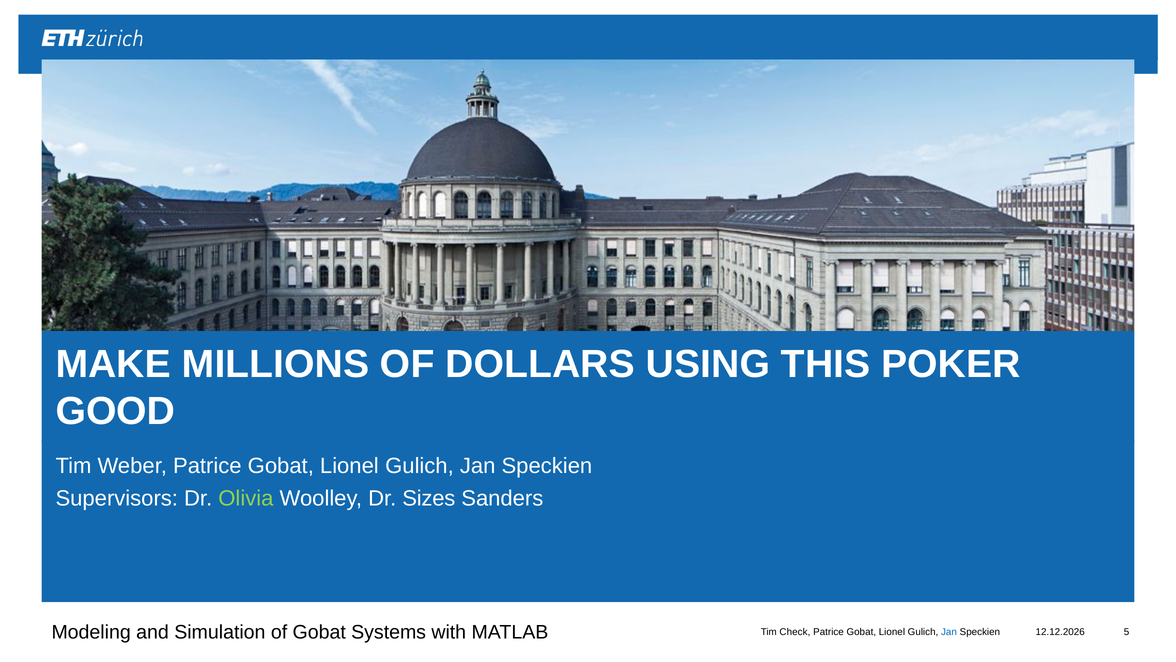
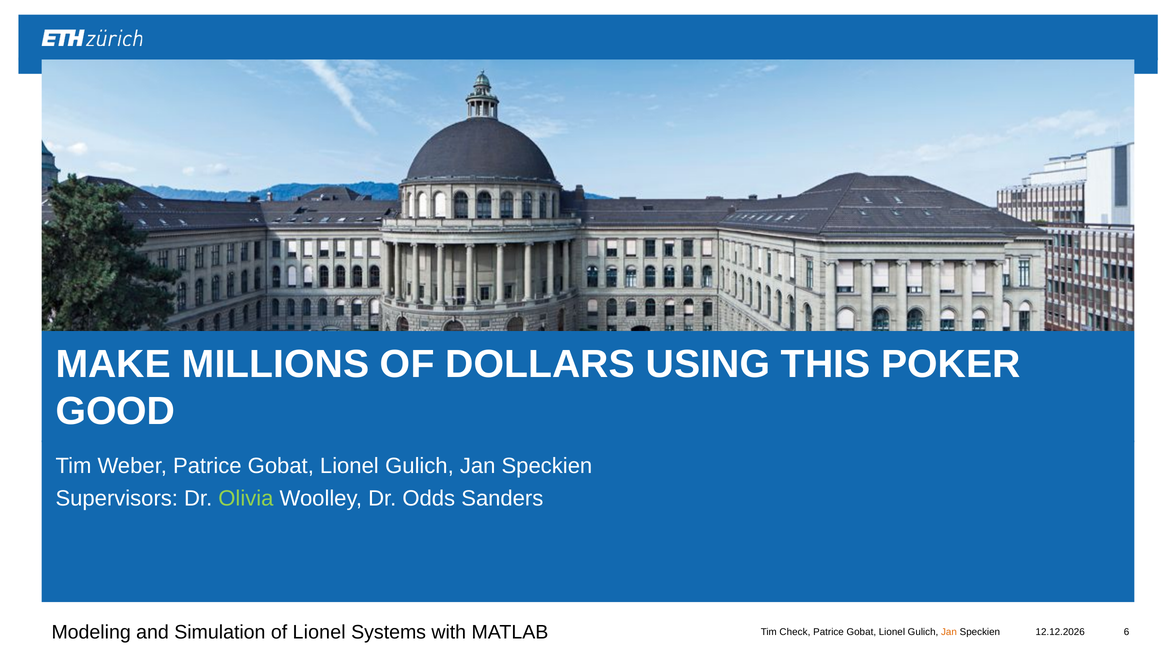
Sizes: Sizes -> Odds
of Gobat: Gobat -> Lionel
Jan at (949, 632) colour: blue -> orange
5: 5 -> 6
